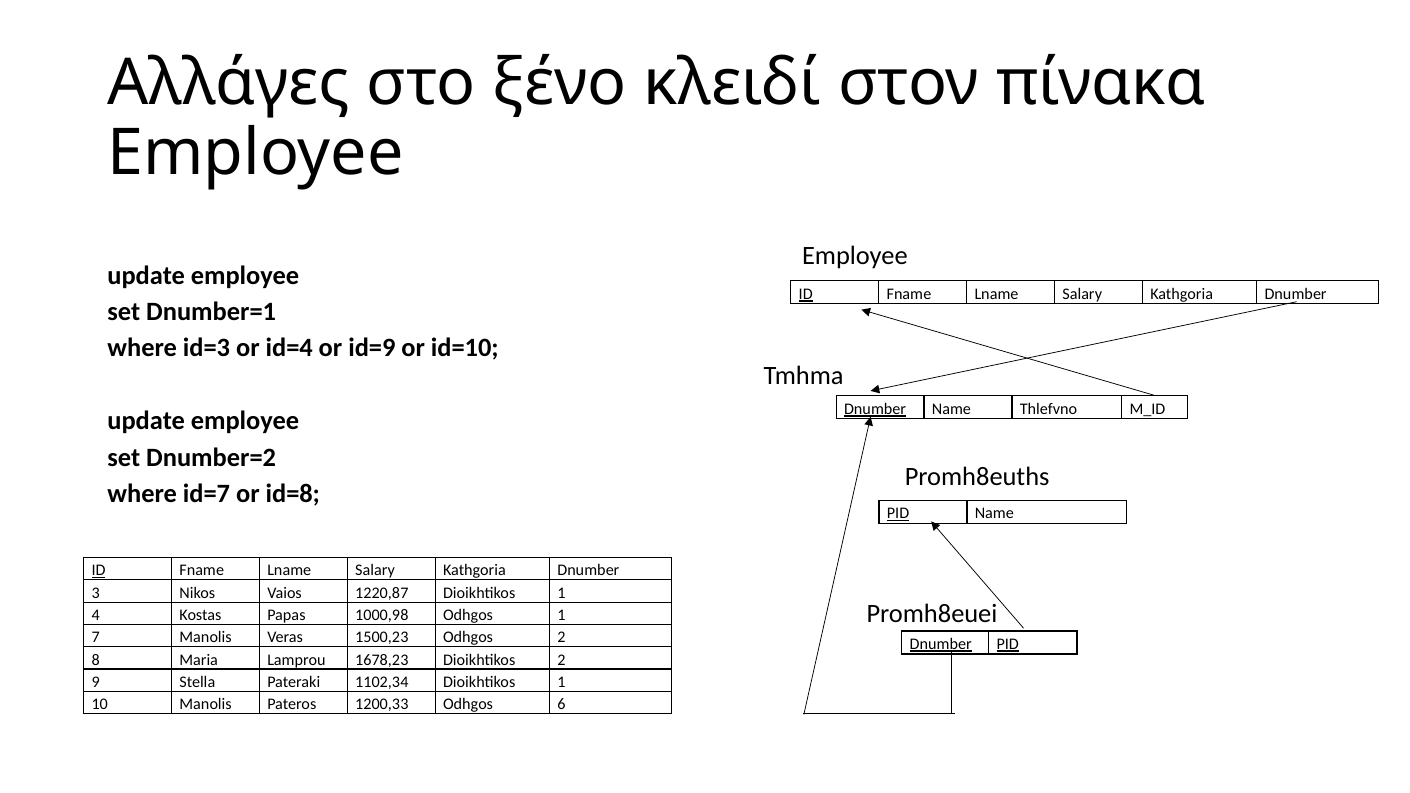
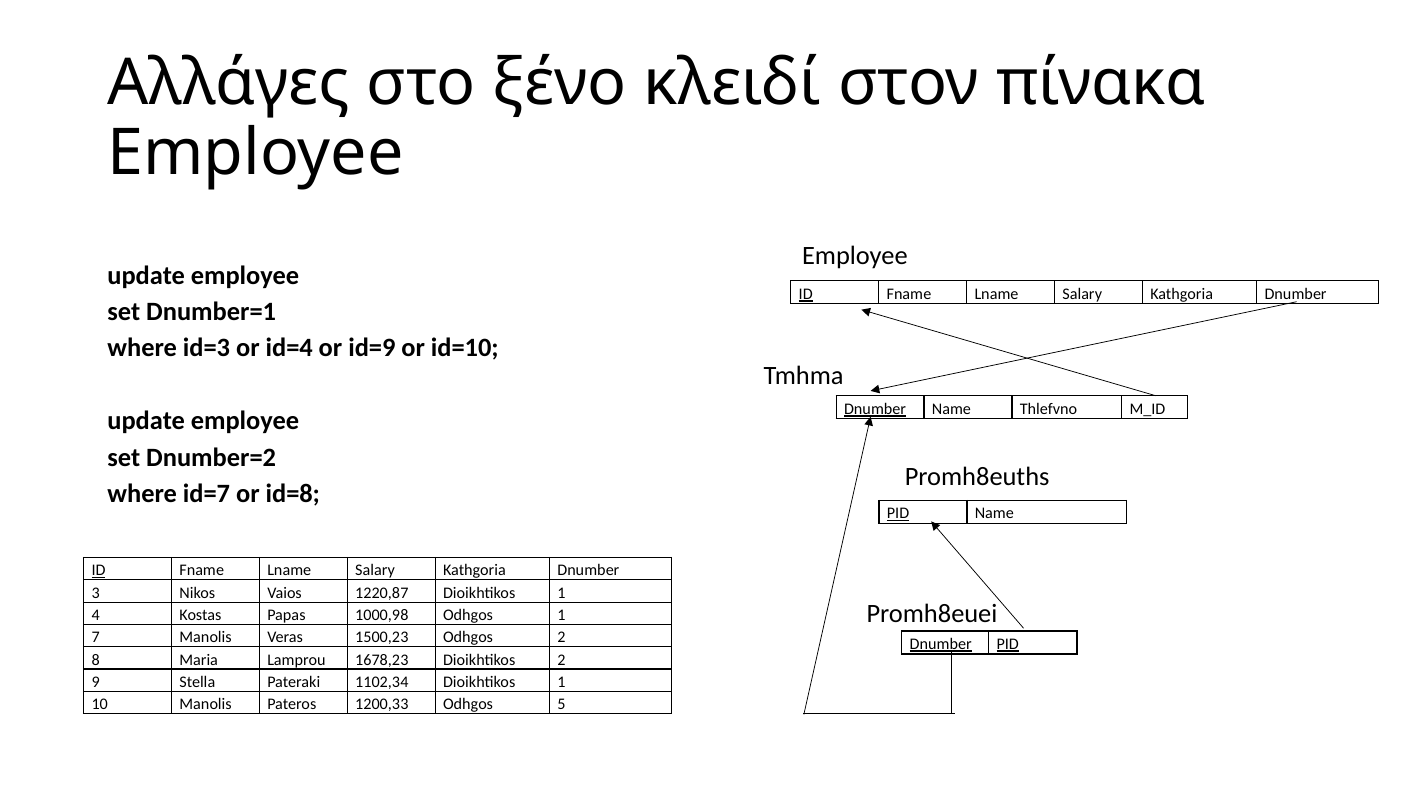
6: 6 -> 5
